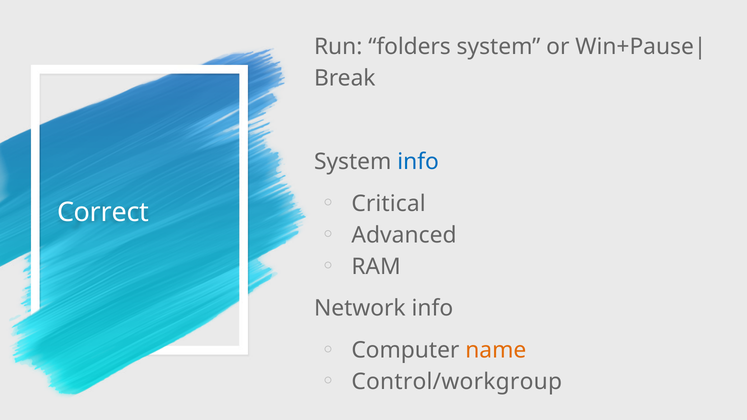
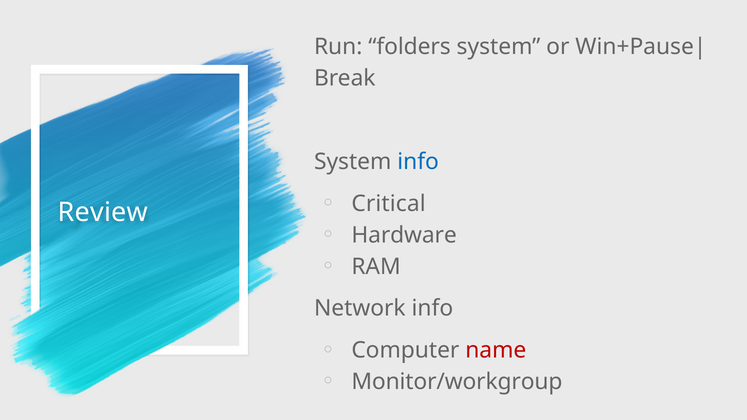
Correct: Correct -> Review
Advanced: Advanced -> Hardware
name colour: orange -> red
Control/workgroup: Control/workgroup -> Monitor/workgroup
